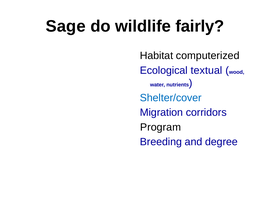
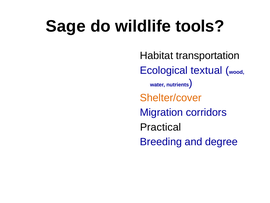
fairly: fairly -> tools
computerized: computerized -> transportation
Shelter/cover colour: blue -> orange
Program: Program -> Practical
